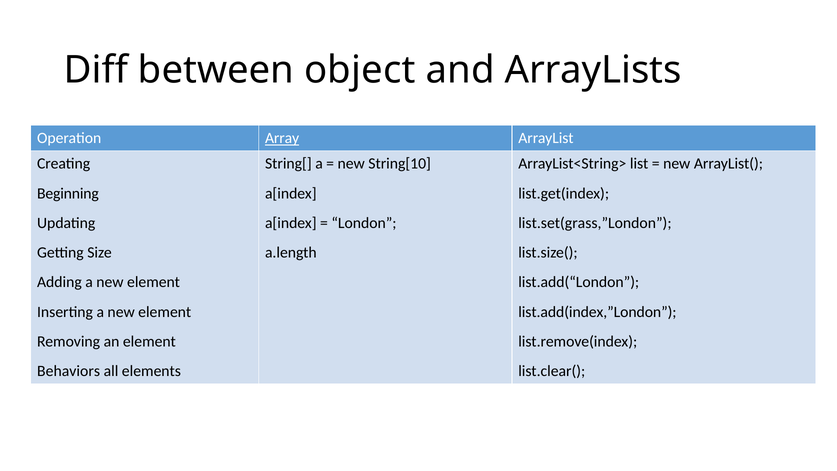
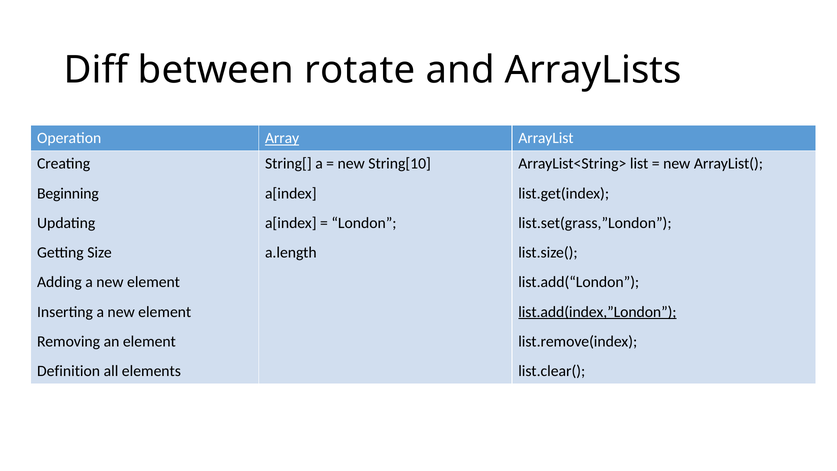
object: object -> rotate
list.add(index,”London underline: none -> present
Behaviors: Behaviors -> Definition
